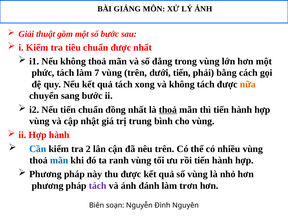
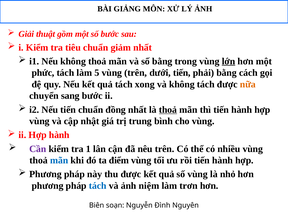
chuẩn được: được -> giảm
số đẳng: đẳng -> bằng
lớn underline: none -> present
7: 7 -> 5
Cần colour: blue -> purple
2: 2 -> 1
ranh: ranh -> điểm
tách at (98, 186) colour: purple -> blue
đánh: đánh -> niệm
